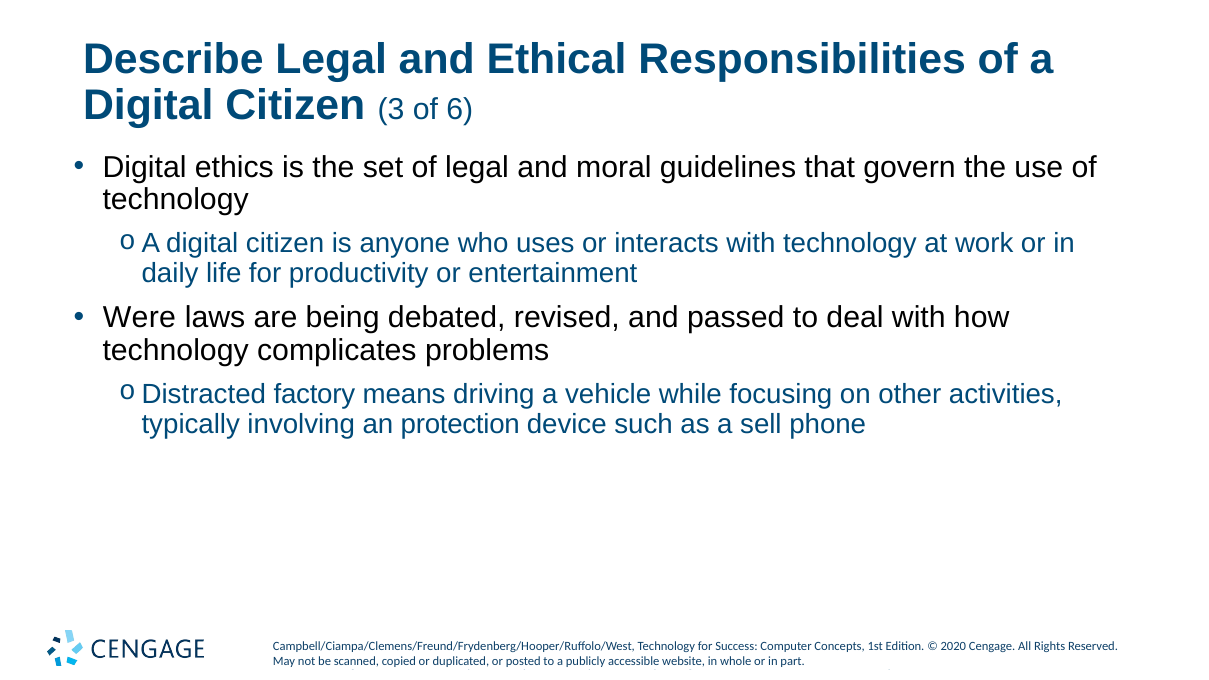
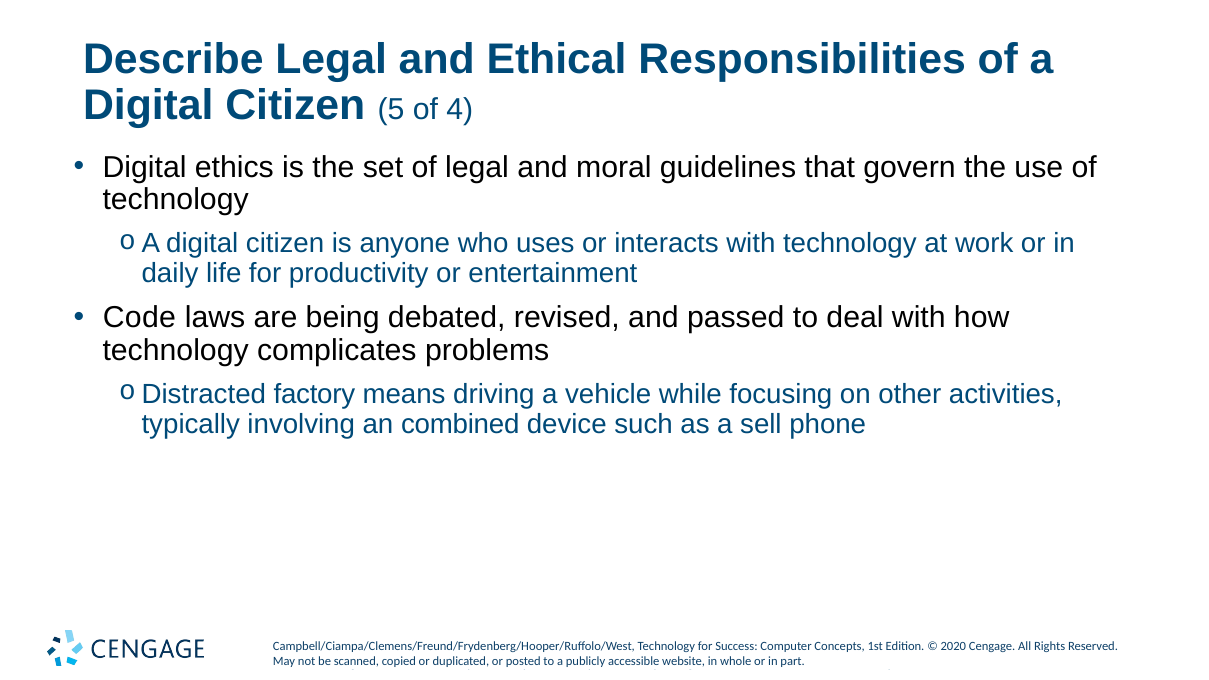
3: 3 -> 5
6: 6 -> 4
Were: Were -> Code
protection: protection -> combined
